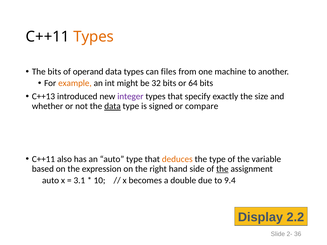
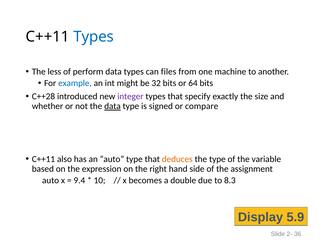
Types at (94, 37) colour: orange -> blue
The bits: bits -> less
operand: operand -> perform
example colour: orange -> blue
C++13: C++13 -> C++28
the at (222, 169) underline: present -> none
3.1: 3.1 -> 9.4
9.4: 9.4 -> 8.3
2.2: 2.2 -> 5.9
